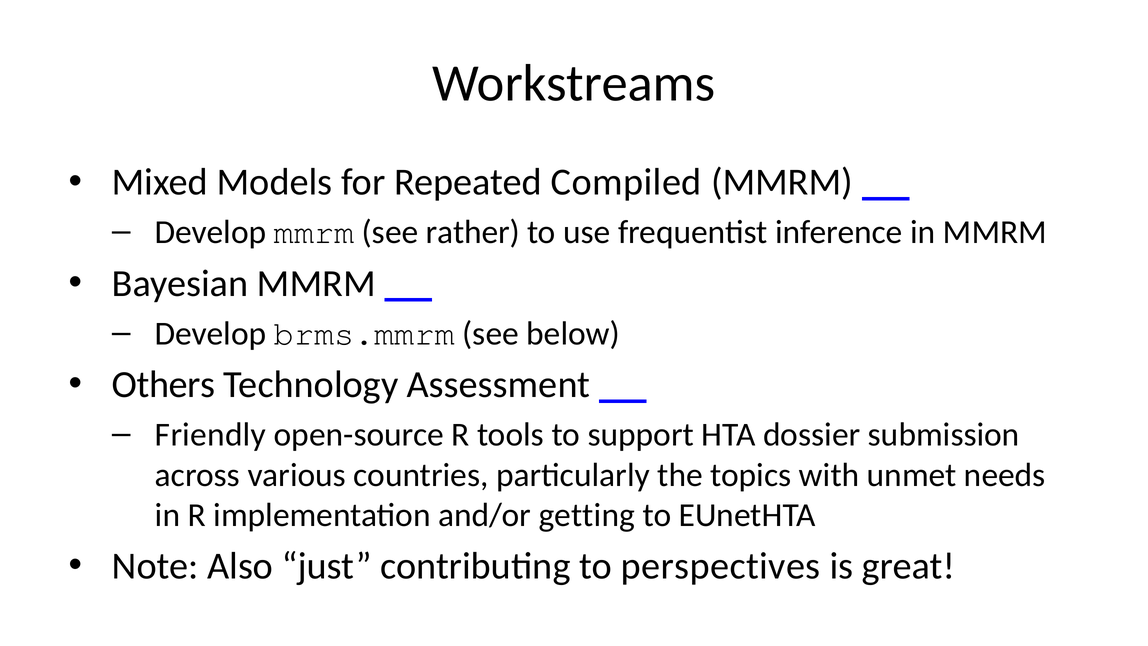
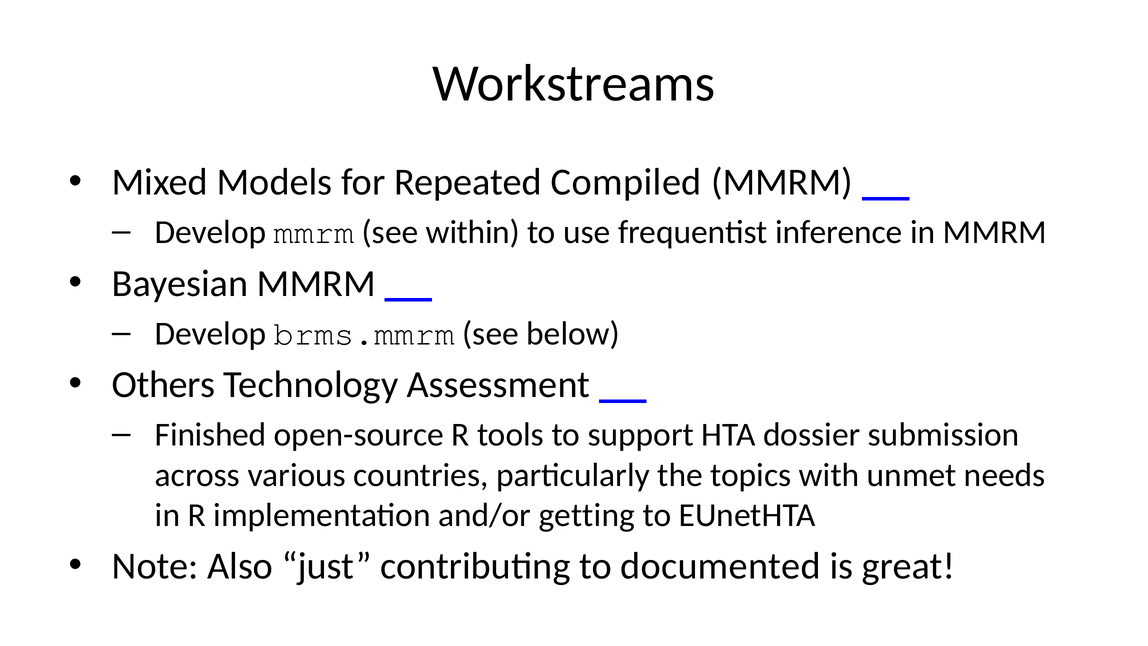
rather: rather -> within
Friendly: Friendly -> Finished
perspectives: perspectives -> documented
